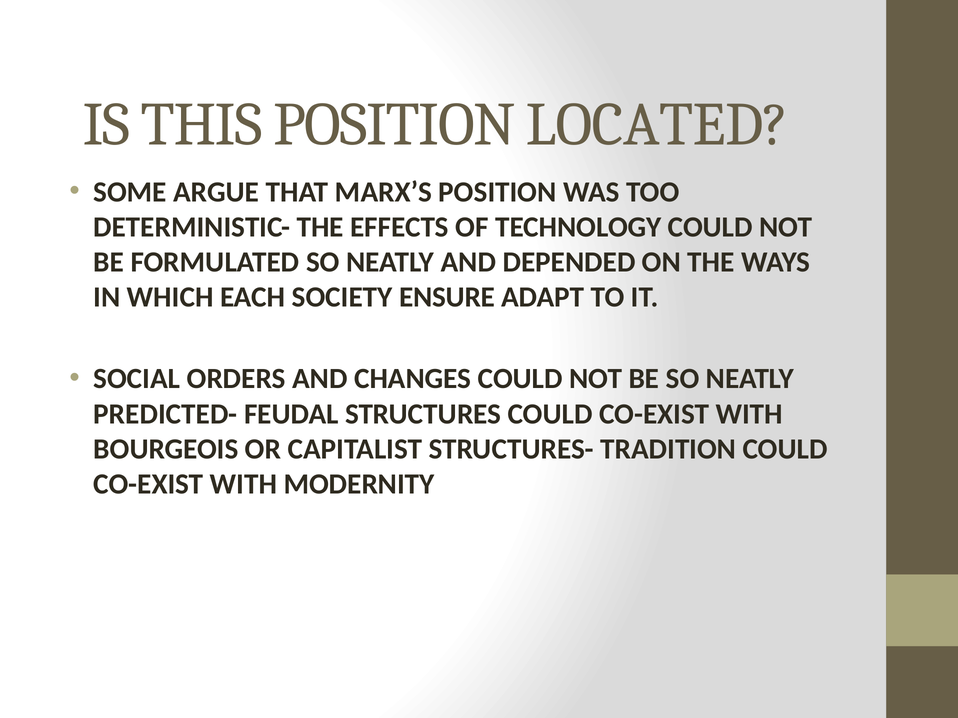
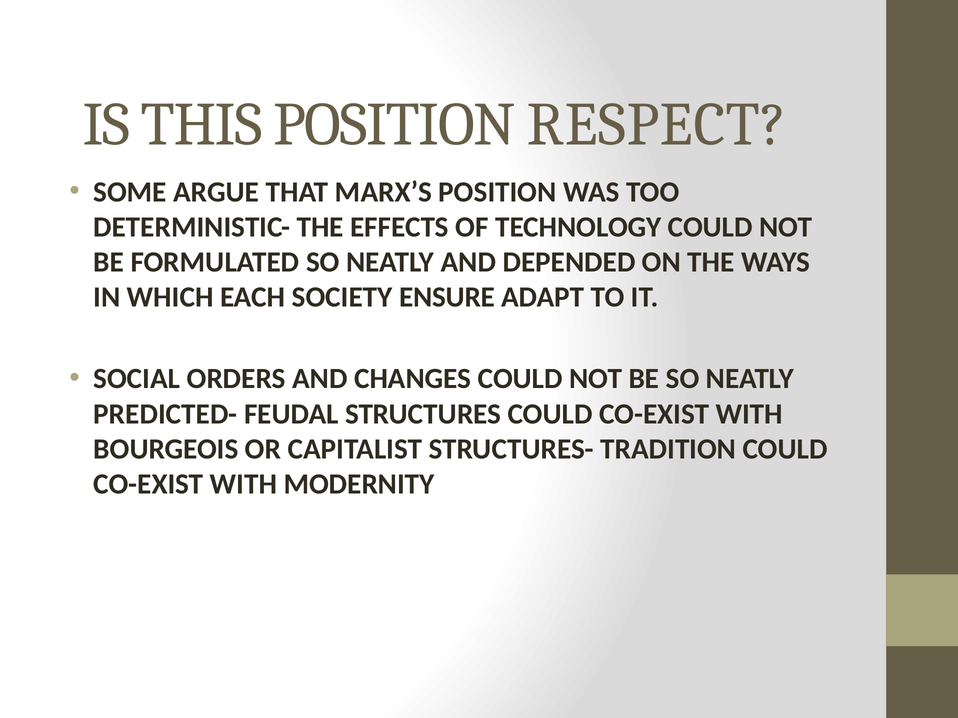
LOCATED: LOCATED -> RESPECT
